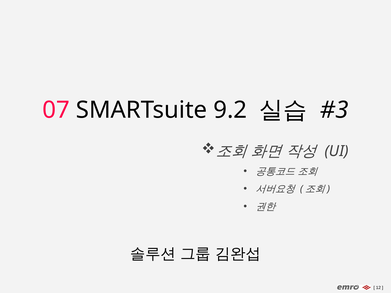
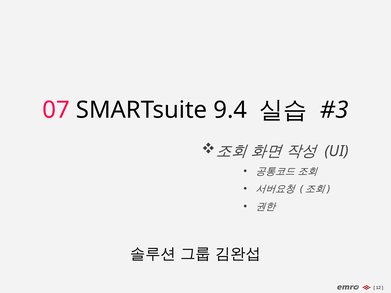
9.2: 9.2 -> 9.4
